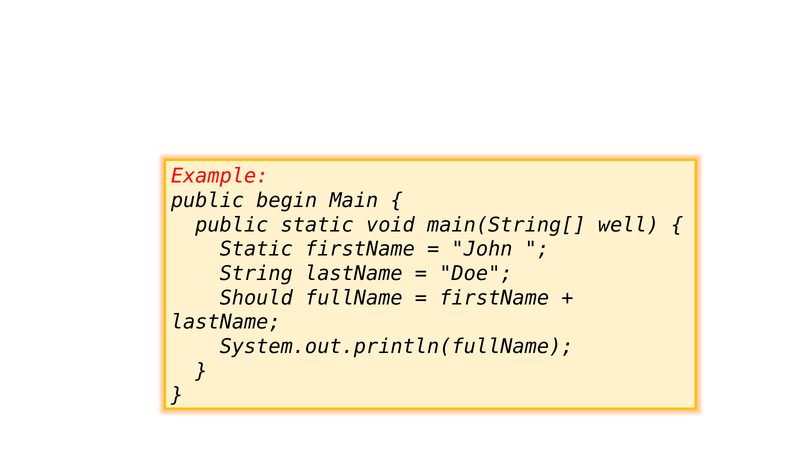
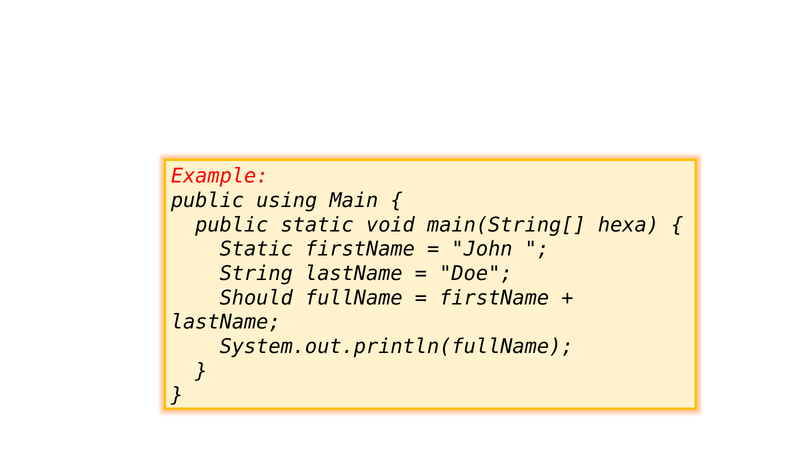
begin: begin -> using
well: well -> hexa
